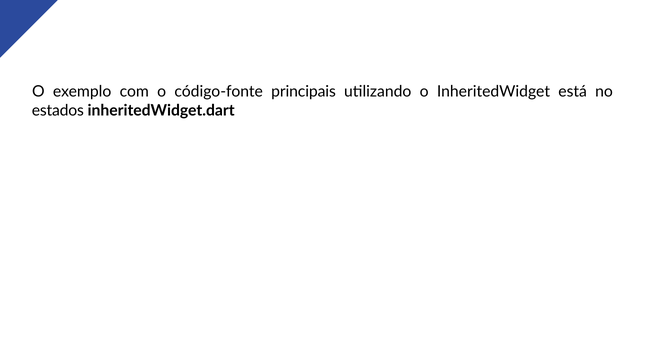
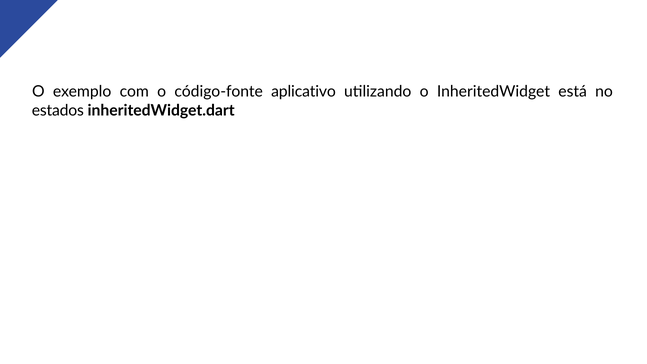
principais: principais -> aplicativo
